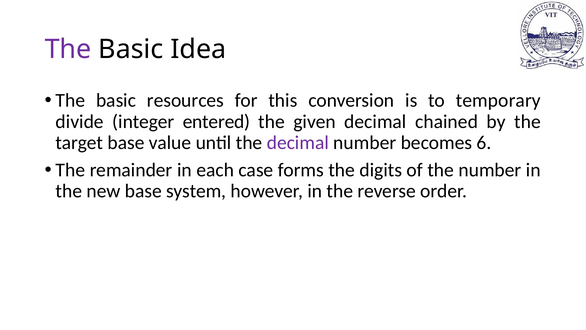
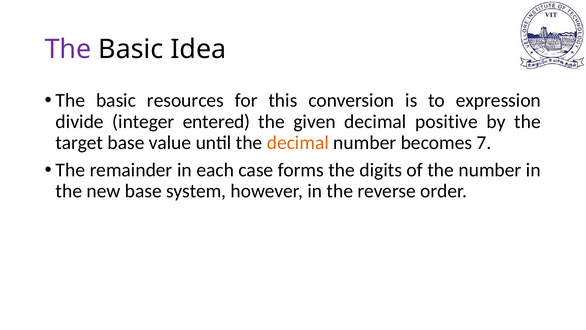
temporary: temporary -> expression
chained: chained -> positive
decimal at (298, 143) colour: purple -> orange
6: 6 -> 7
